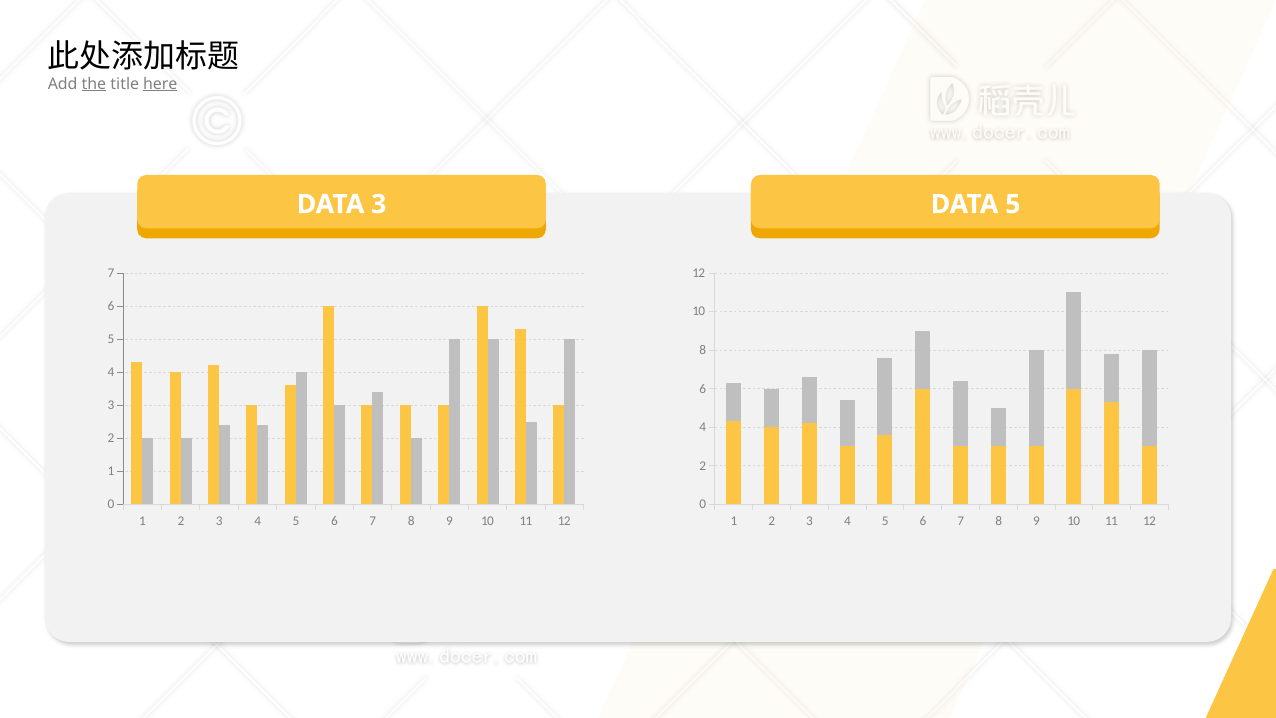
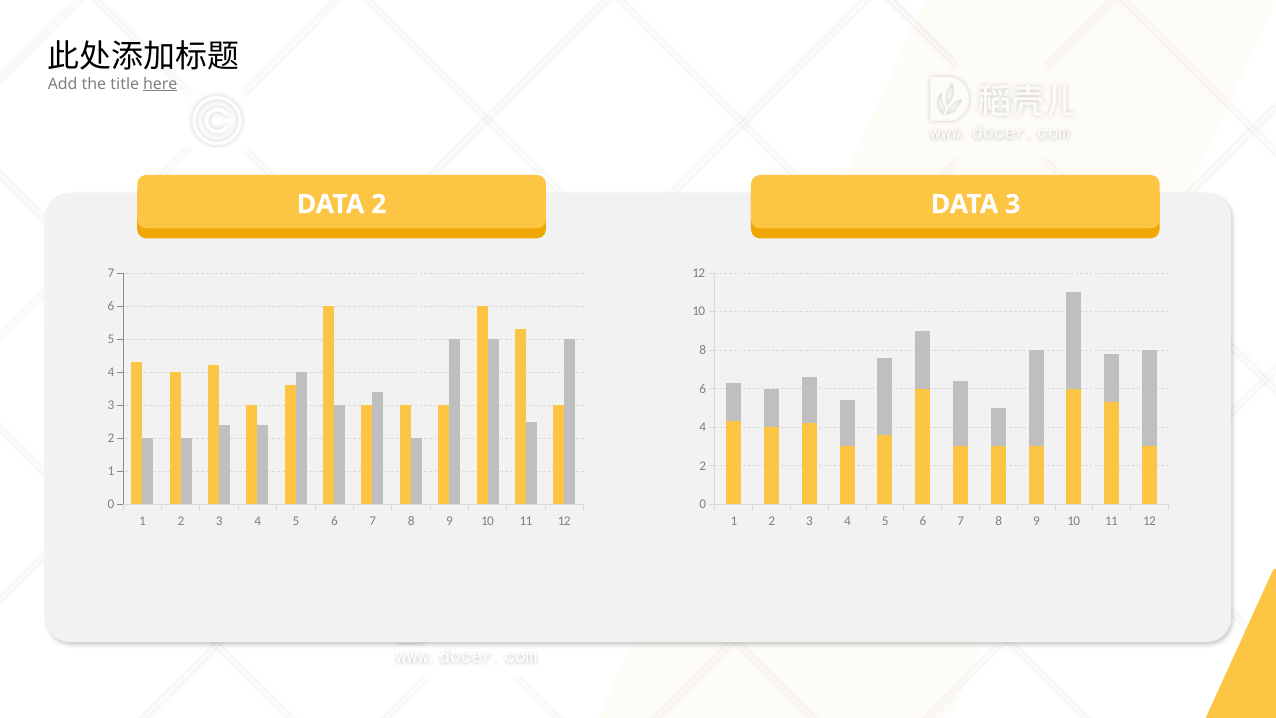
the underline: present -> none
DATA 3: 3 -> 2
DATA 5: 5 -> 3
